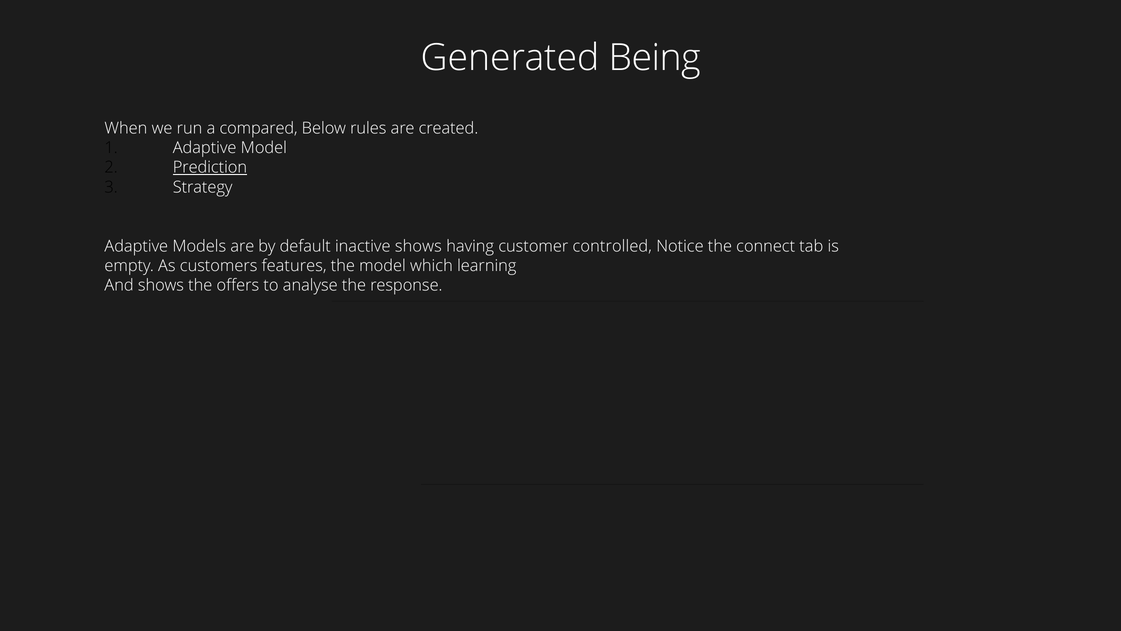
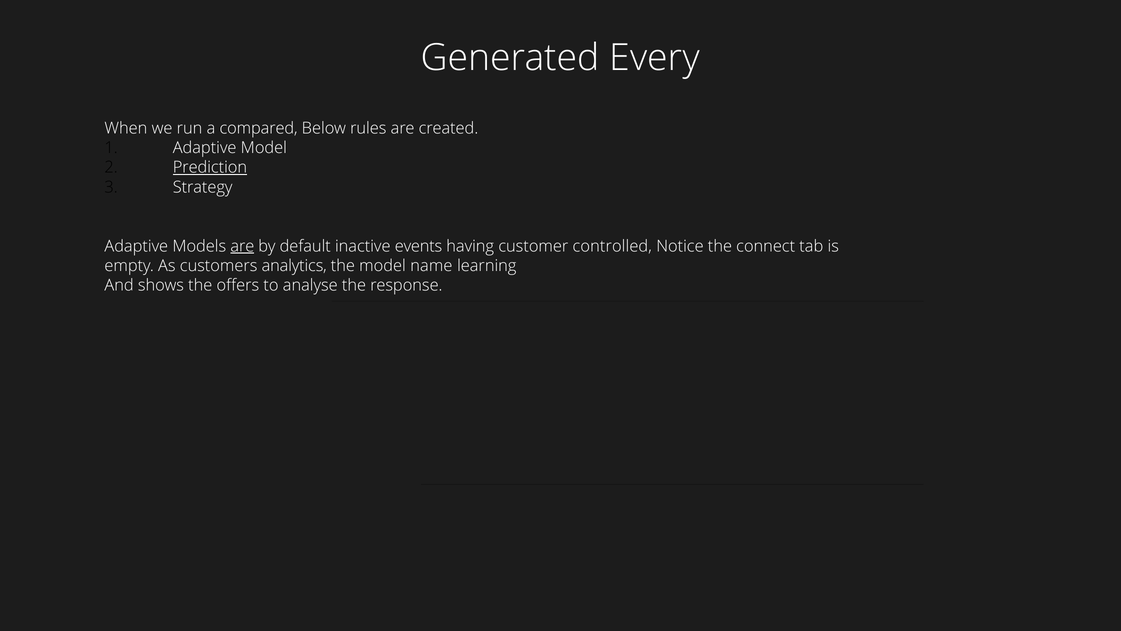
Being: Being -> Every
are at (242, 246) underline: none -> present
inactive shows: shows -> events
features: features -> analytics
which: which -> name
